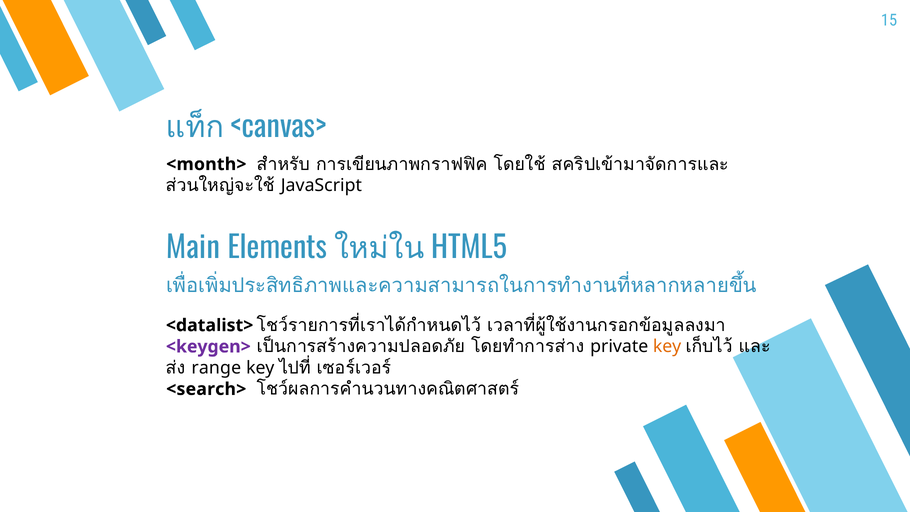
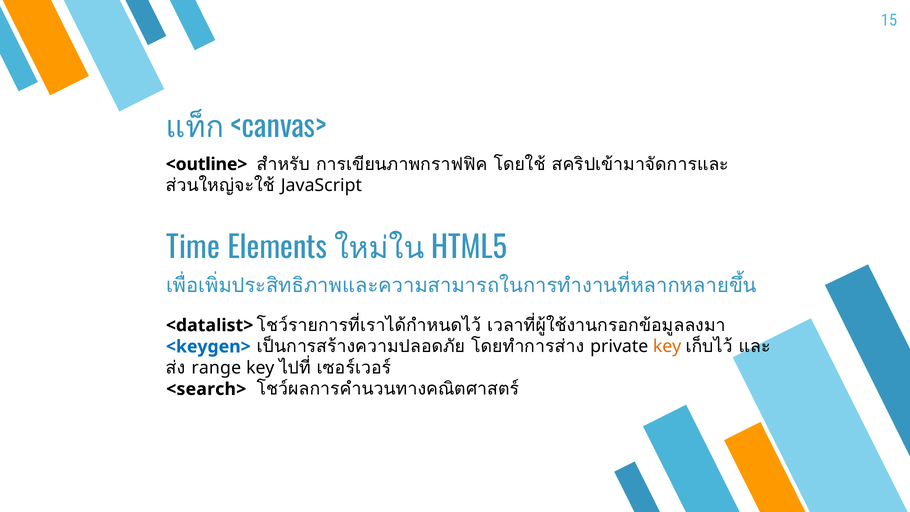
<month>: <month> -> <outline>
Main: Main -> Time
<keygen> colour: purple -> blue
